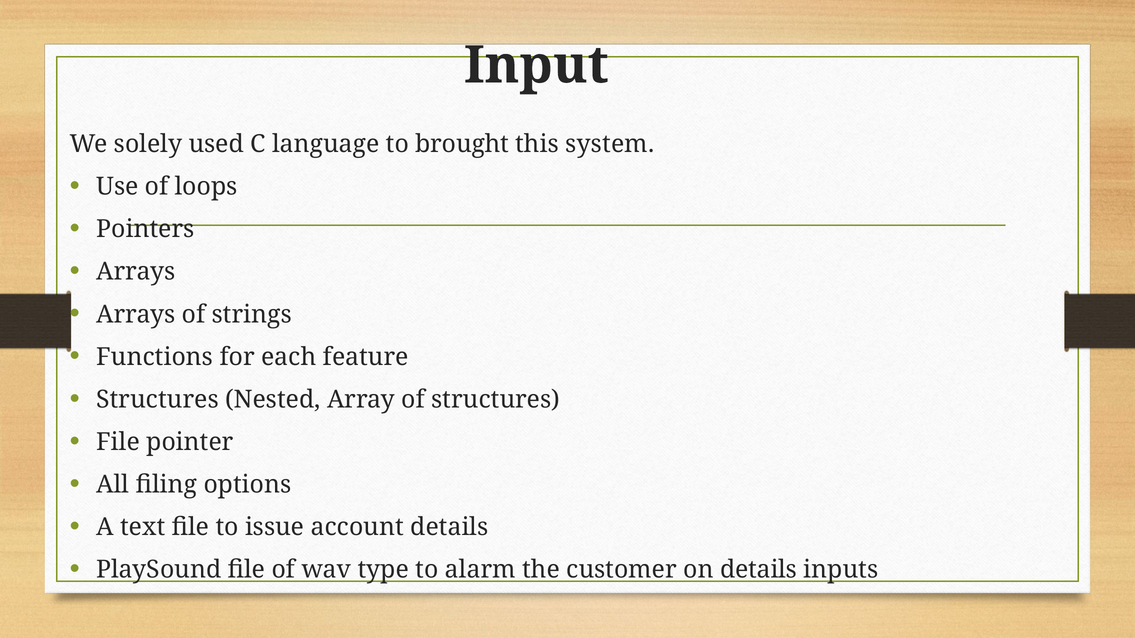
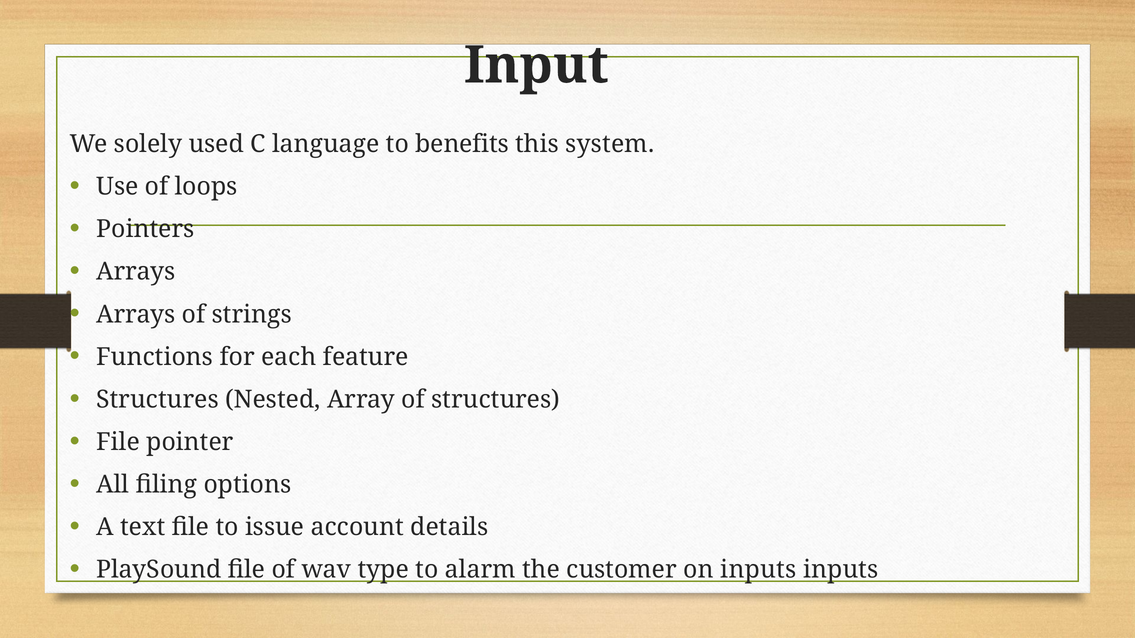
brought: brought -> benefits
on details: details -> inputs
